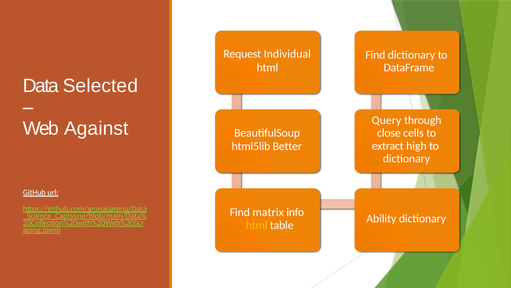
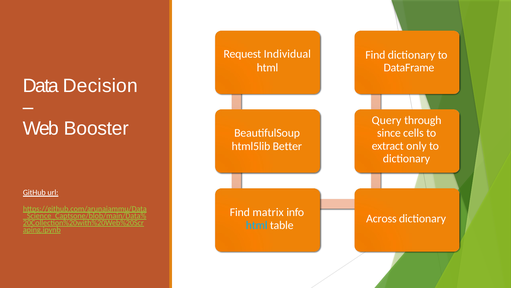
Selected: Selected -> Decision
Against: Against -> Booster
close: close -> since
high: high -> only
Ability: Ability -> Across
html at (257, 225) colour: yellow -> light blue
